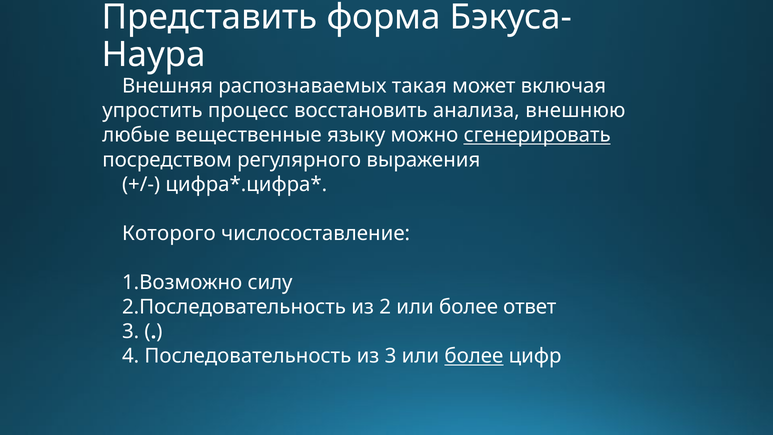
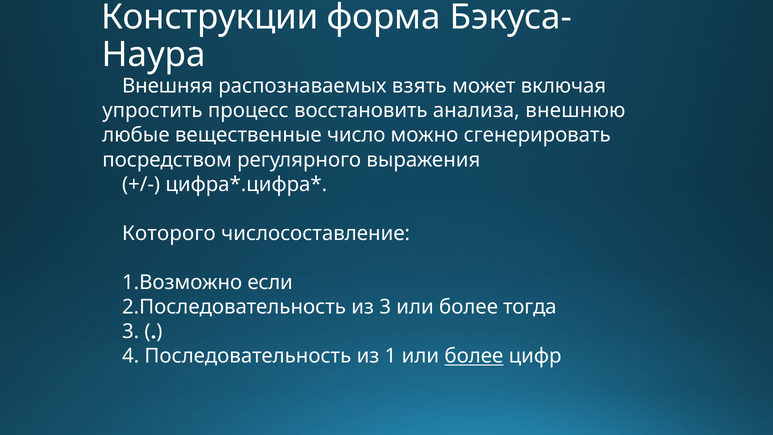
Представить: Представить -> Конструкции
такая: такая -> взять
языку: языку -> число
сгенерировать underline: present -> none
силу: силу -> если
из 2: 2 -> 3
ответ: ответ -> тогда
из 3: 3 -> 1
